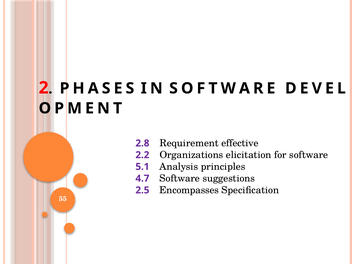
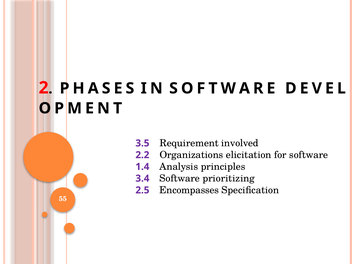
2.8: 2.8 -> 3.5
effective: effective -> involved
5.1: 5.1 -> 1.4
4.7: 4.7 -> 3.4
suggestions: suggestions -> prioritizing
